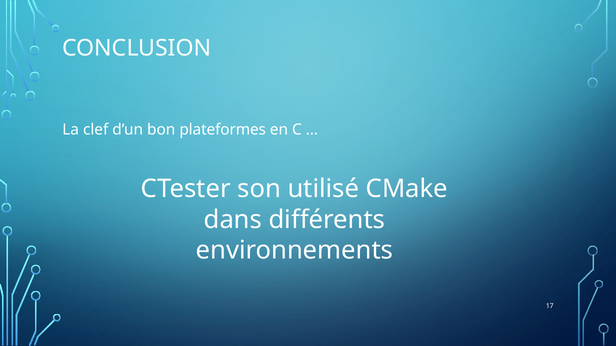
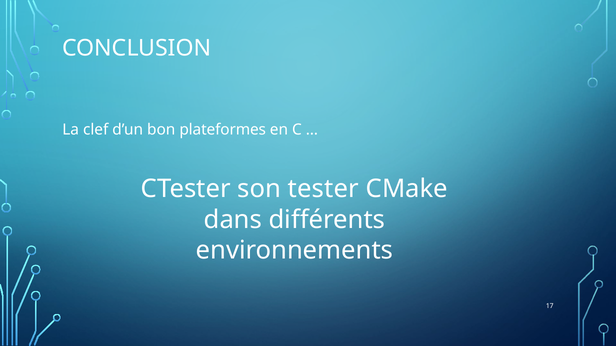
utilisé: utilisé -> tester
